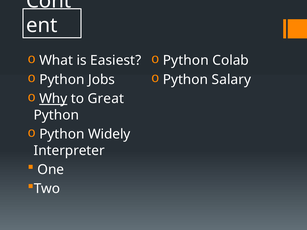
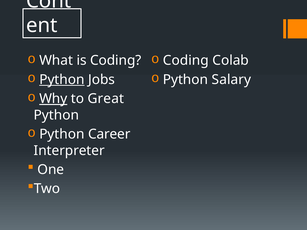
is Easiest: Easiest -> Coding
Python at (186, 61): Python -> Coding
Python at (62, 80) underline: none -> present
Widely: Widely -> Career
